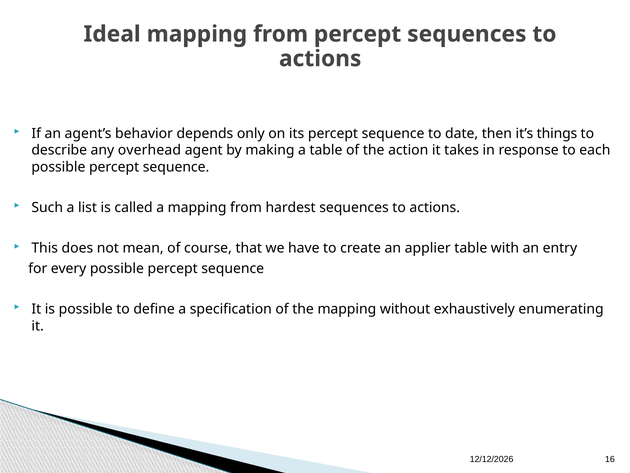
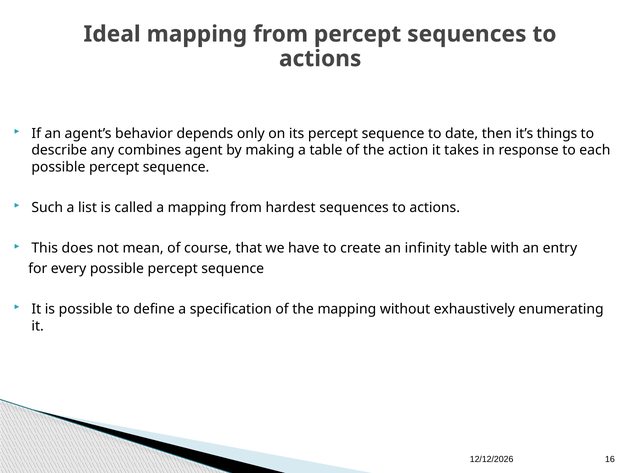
overhead: overhead -> combines
applier: applier -> infinity
